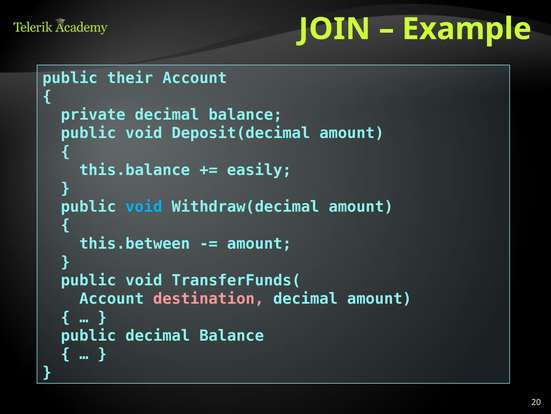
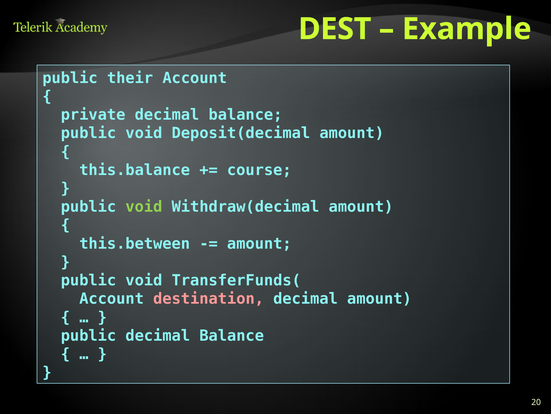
JOIN: JOIN -> DEST
easily: easily -> course
void at (144, 206) colour: light blue -> light green
